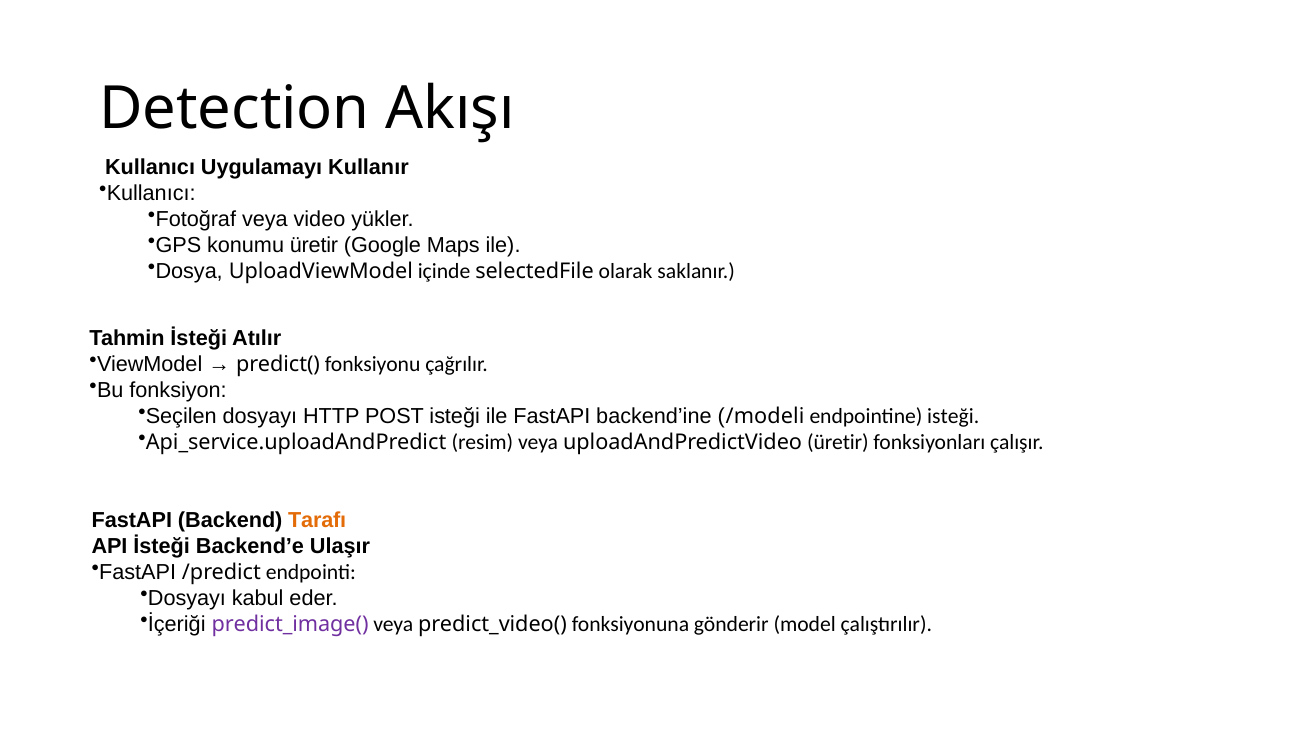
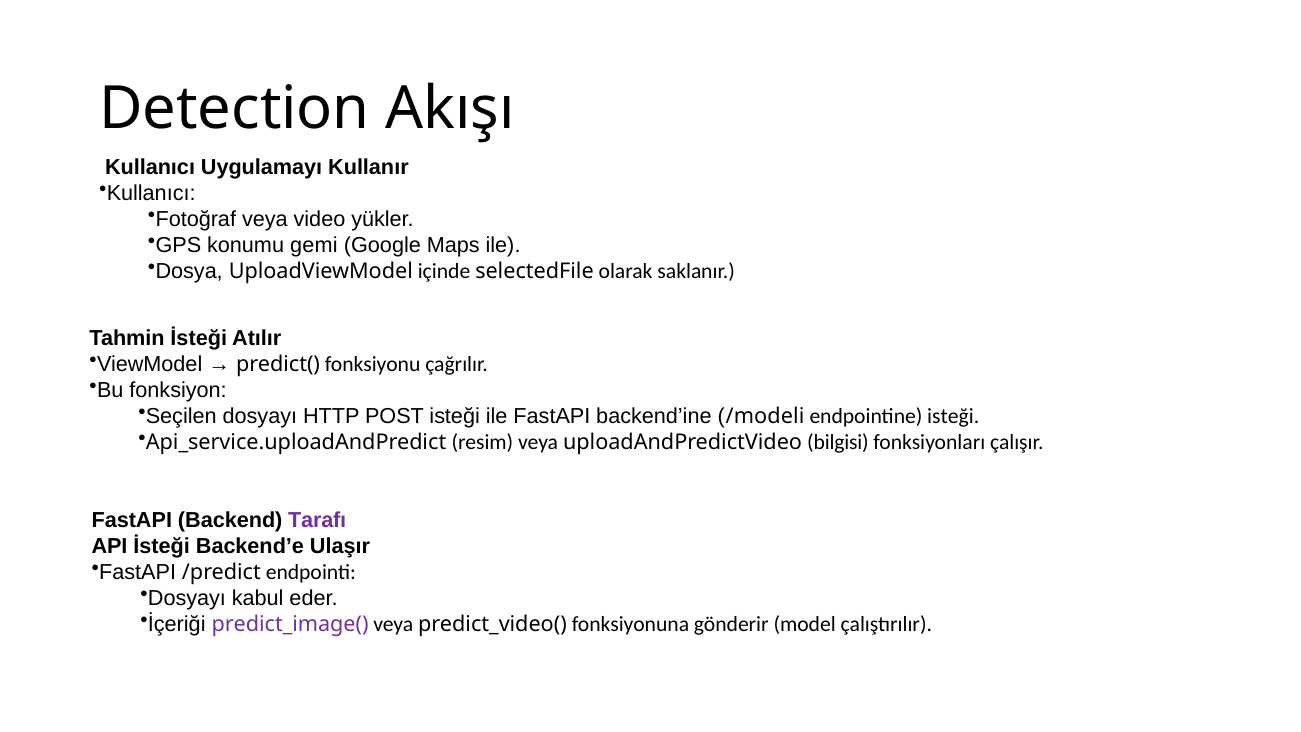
konumu üretir: üretir -> gemi
uploadAndPredictVideo üretir: üretir -> bilgisi
Tarafı colour: orange -> purple
